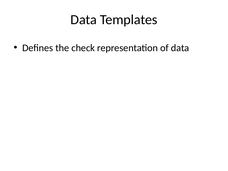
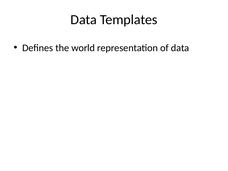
check: check -> world
